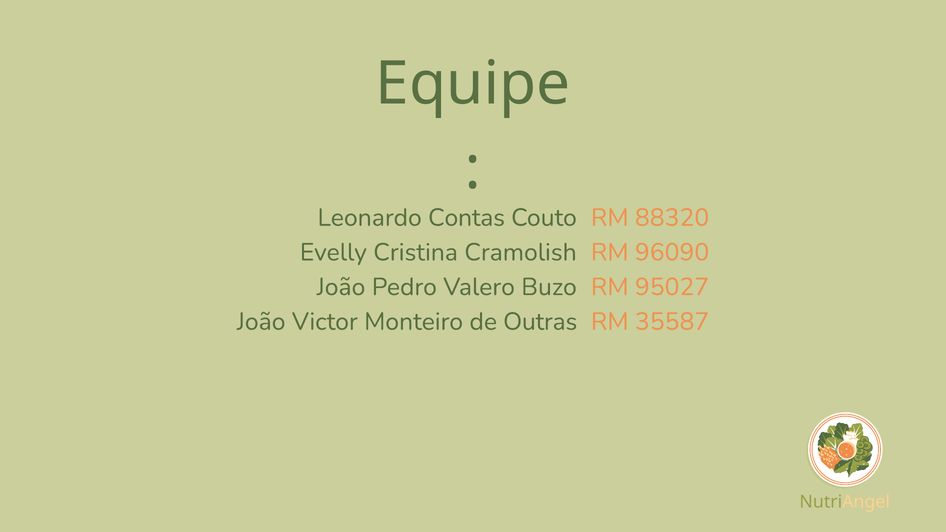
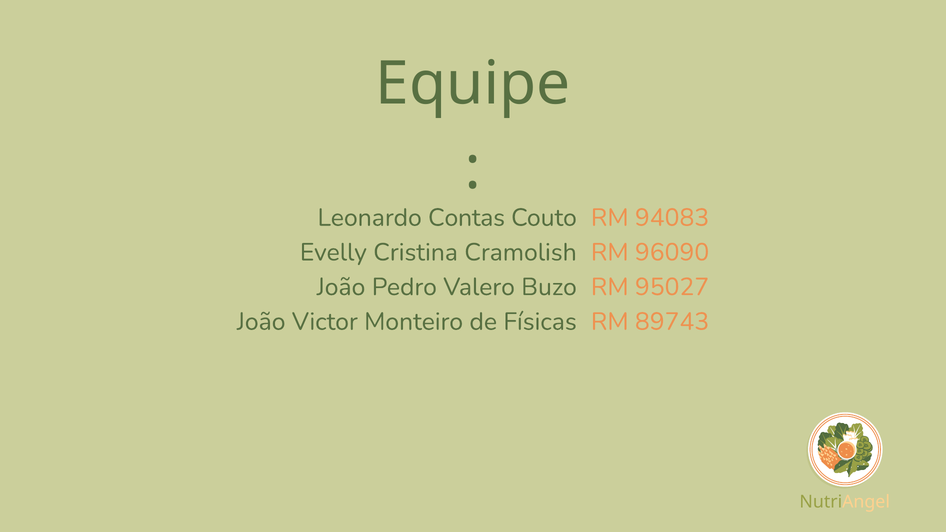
88320: 88320 -> 94083
Outras: Outras -> Físicas
35587: 35587 -> 89743
